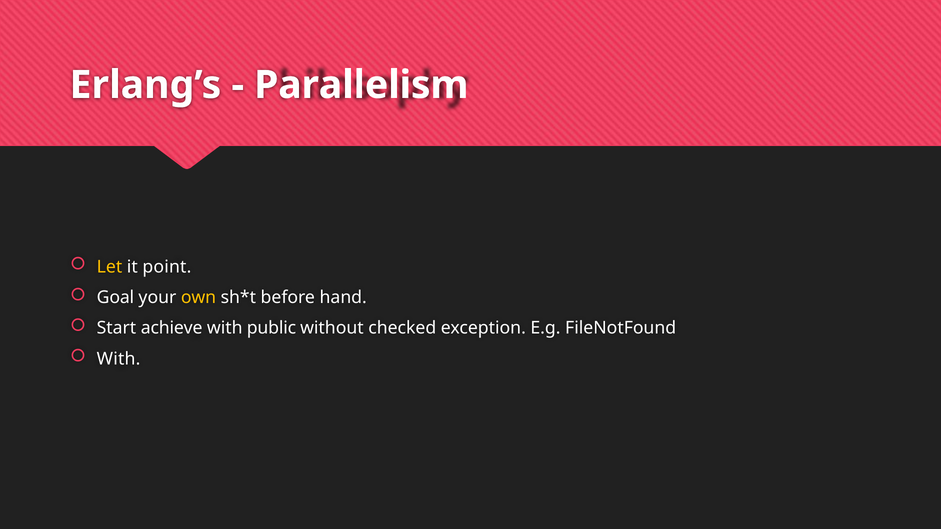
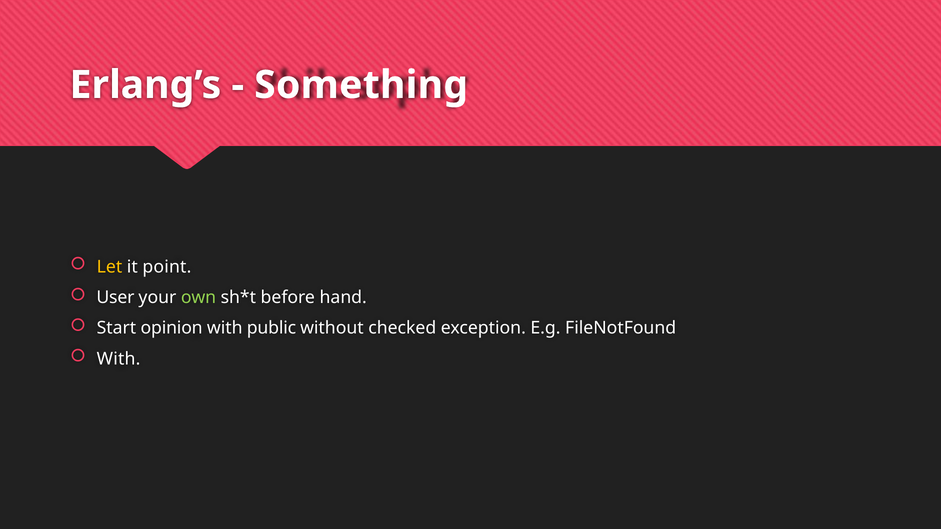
Parallelism: Parallelism -> Something
Goal: Goal -> User
own colour: yellow -> light green
achieve: achieve -> opinion
